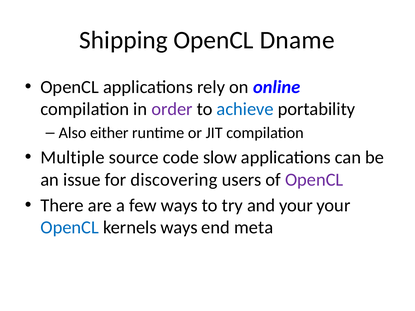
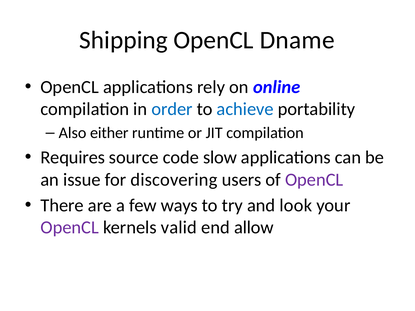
order colour: purple -> blue
Multiple: Multiple -> Requires
and your: your -> look
OpenCL at (70, 228) colour: blue -> purple
kernels ways: ways -> valid
meta: meta -> allow
